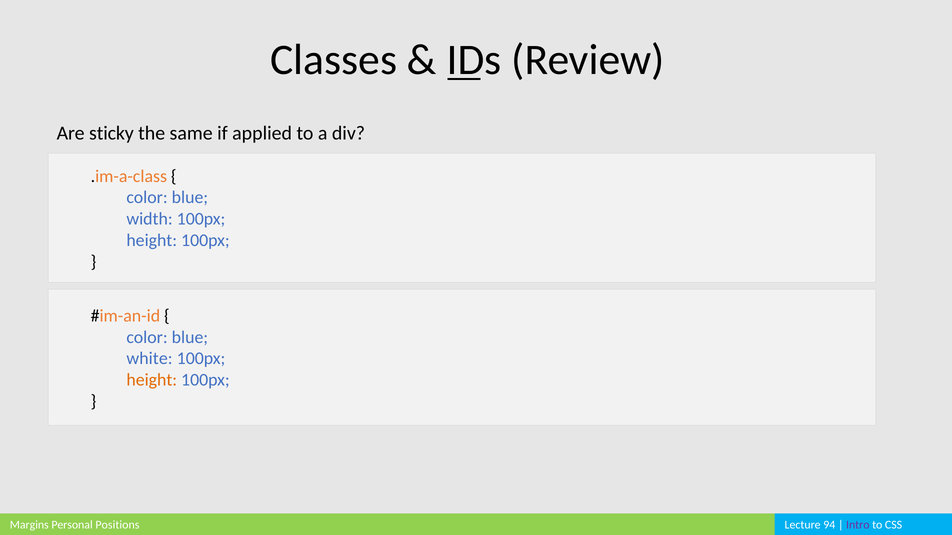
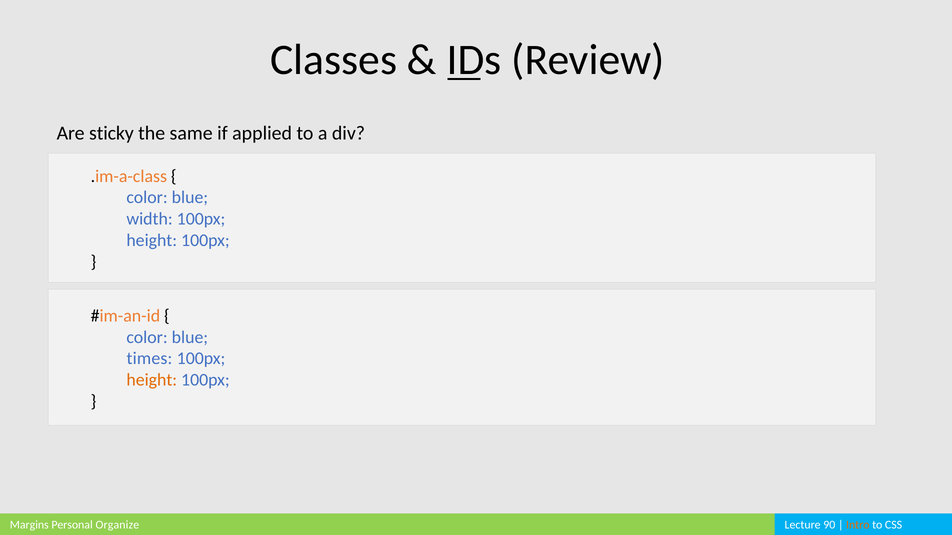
white: white -> times
Positions: Positions -> Organize
94: 94 -> 90
Intro colour: purple -> orange
